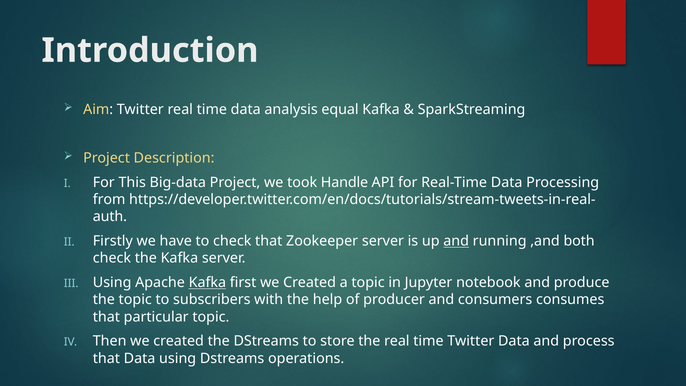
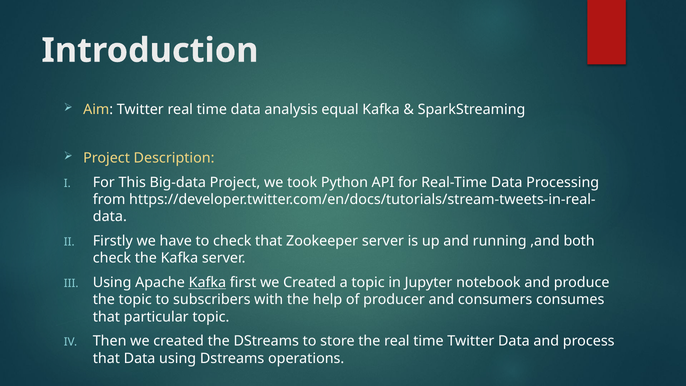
Handle: Handle -> Python
auth at (110, 217): auth -> data
and at (456, 241) underline: present -> none
